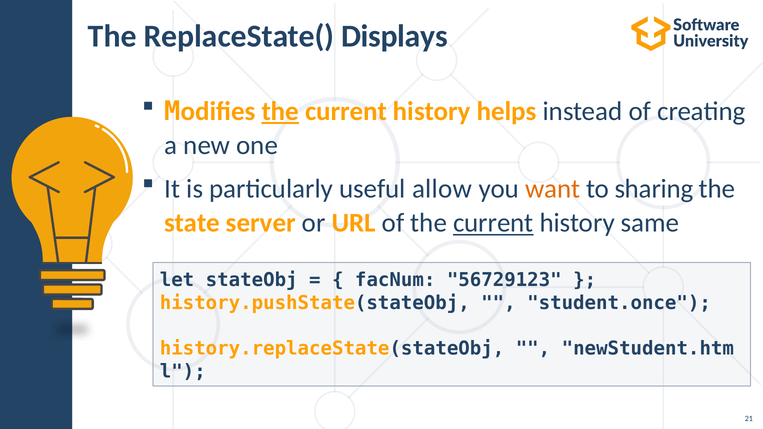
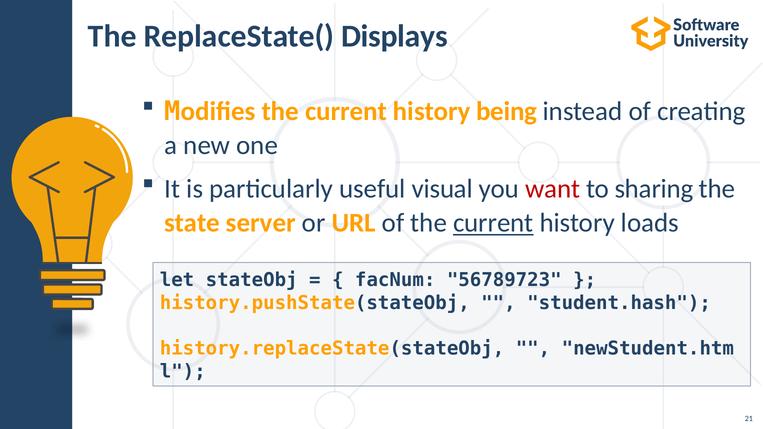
the at (280, 111) underline: present -> none
helps: helps -> being
allow: allow -> visual
want colour: orange -> red
same: same -> loads
56729123: 56729123 -> 56789723
student.once: student.once -> student.hash
